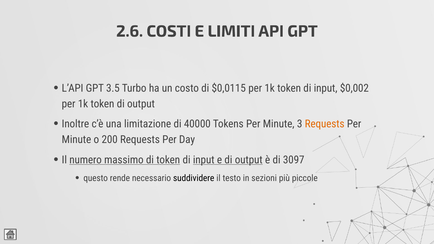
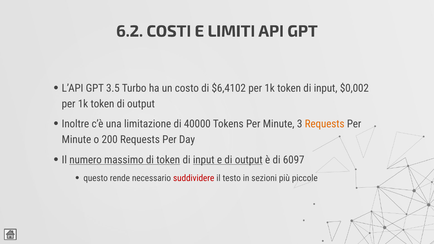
2.6: 2.6 -> 6.2
$0,0115: $0,0115 -> $6,4102
3097: 3097 -> 6097
suddividere colour: black -> red
